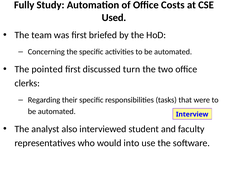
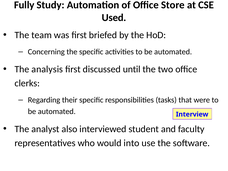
Costs: Costs -> Store
pointed: pointed -> analysis
turn: turn -> until
